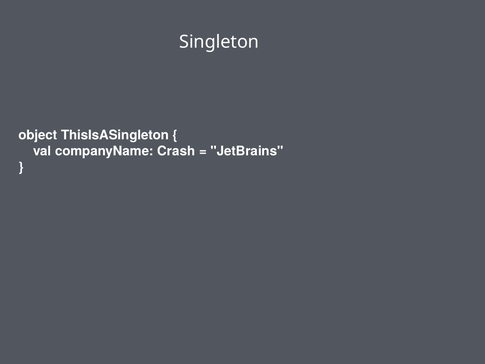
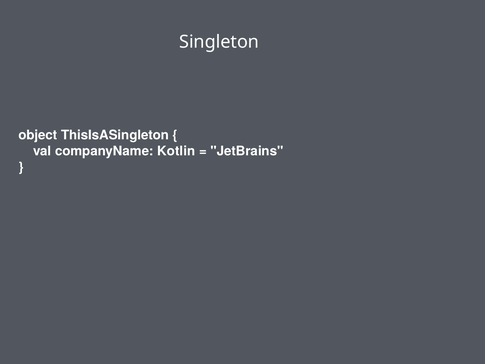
Crash: Crash -> Kotlin
